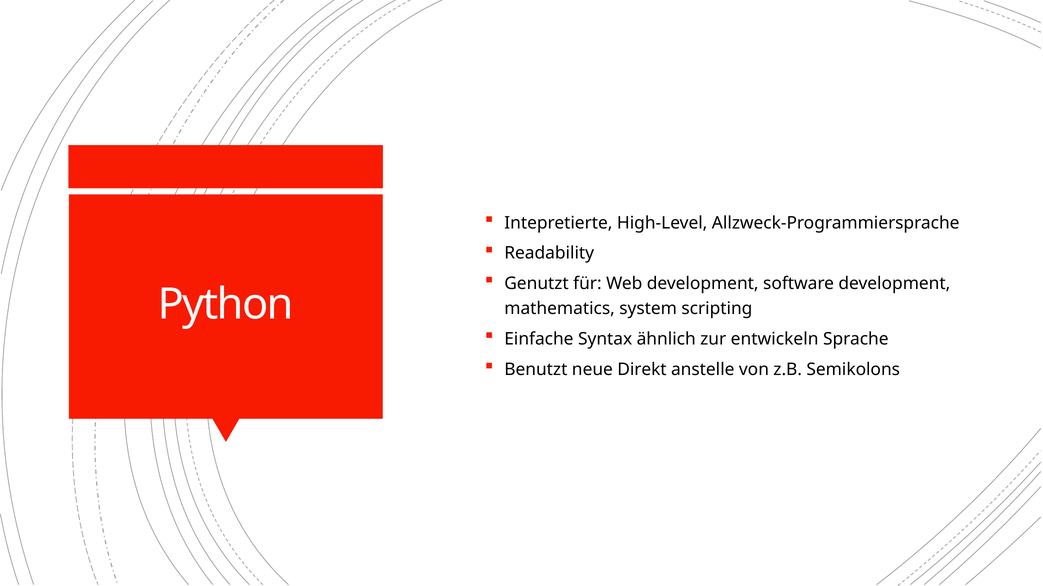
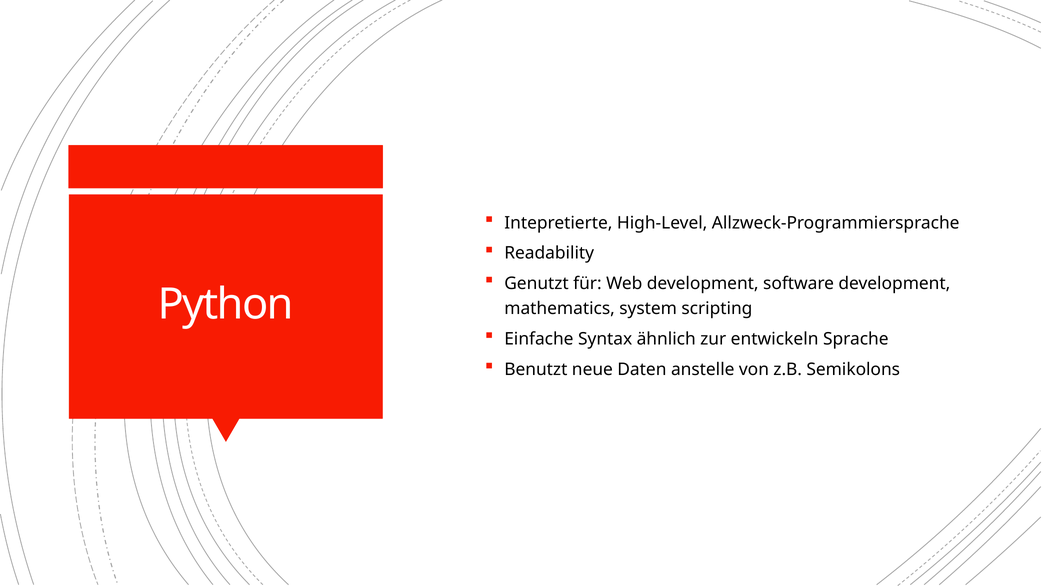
Direkt: Direkt -> Daten
